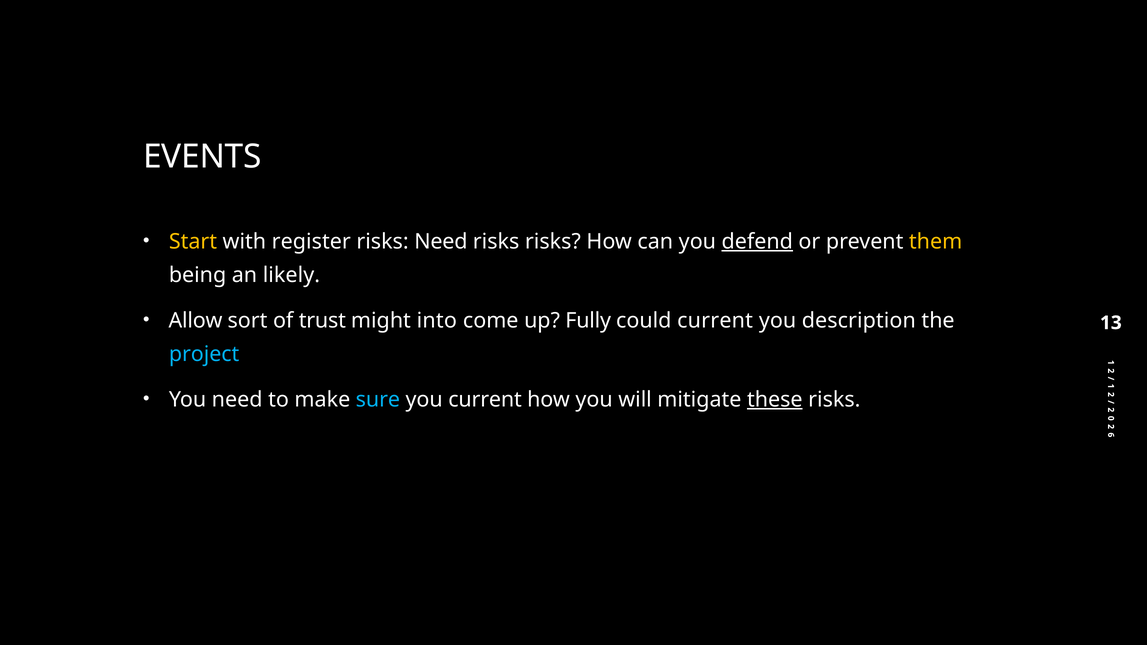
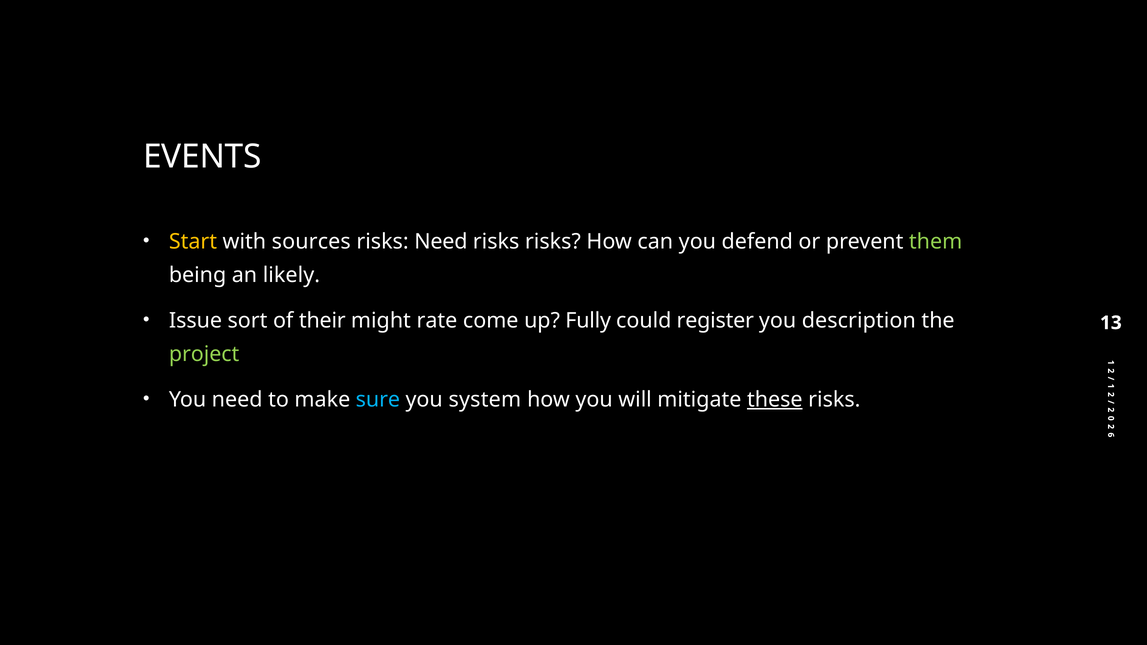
register: register -> sources
defend underline: present -> none
them colour: yellow -> light green
Allow: Allow -> Issue
trust: trust -> their
into: into -> rate
could current: current -> register
project colour: light blue -> light green
you current: current -> system
